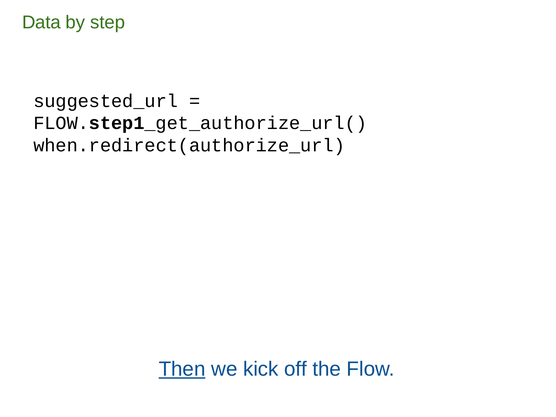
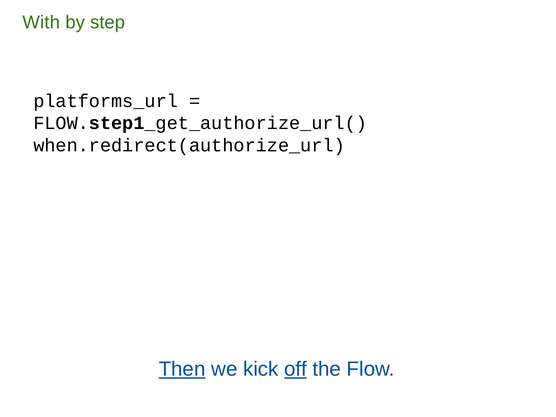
Data: Data -> With
suggested_url: suggested_url -> platforms_url
off underline: none -> present
